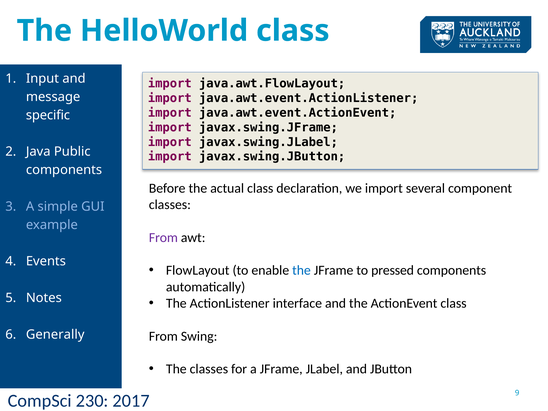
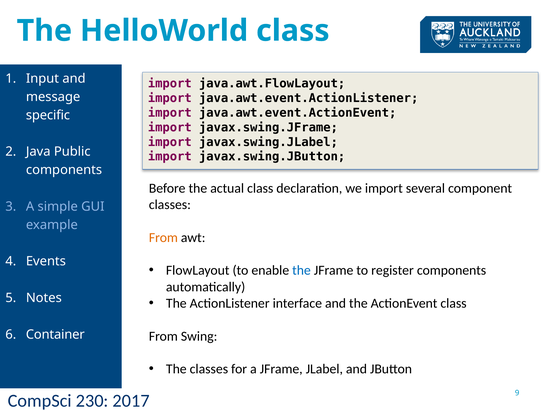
From at (163, 238) colour: purple -> orange
pressed: pressed -> register
Generally: Generally -> Container
